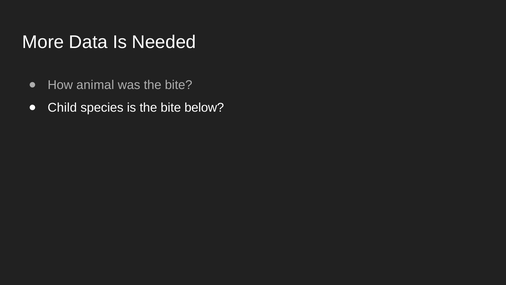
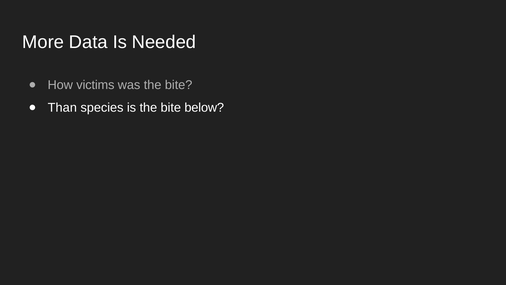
animal: animal -> victims
Child: Child -> Than
